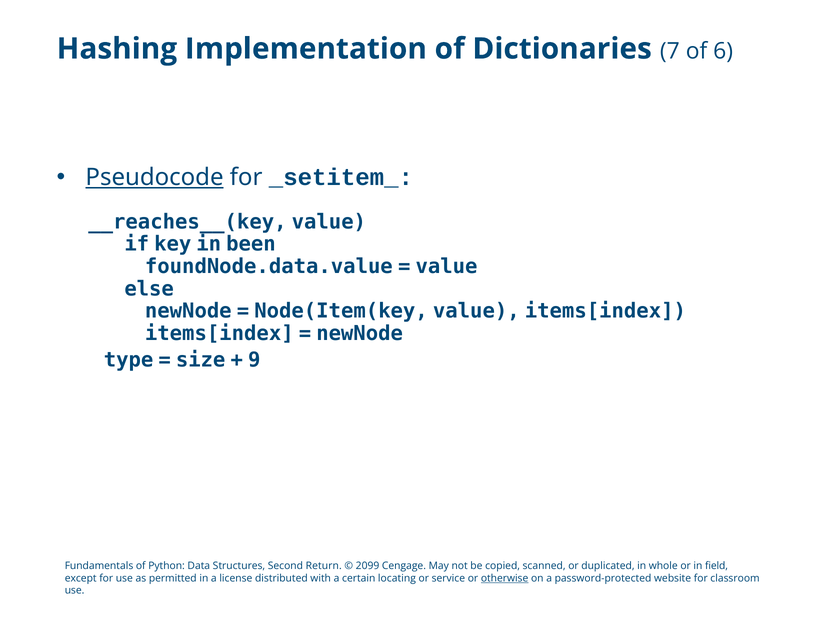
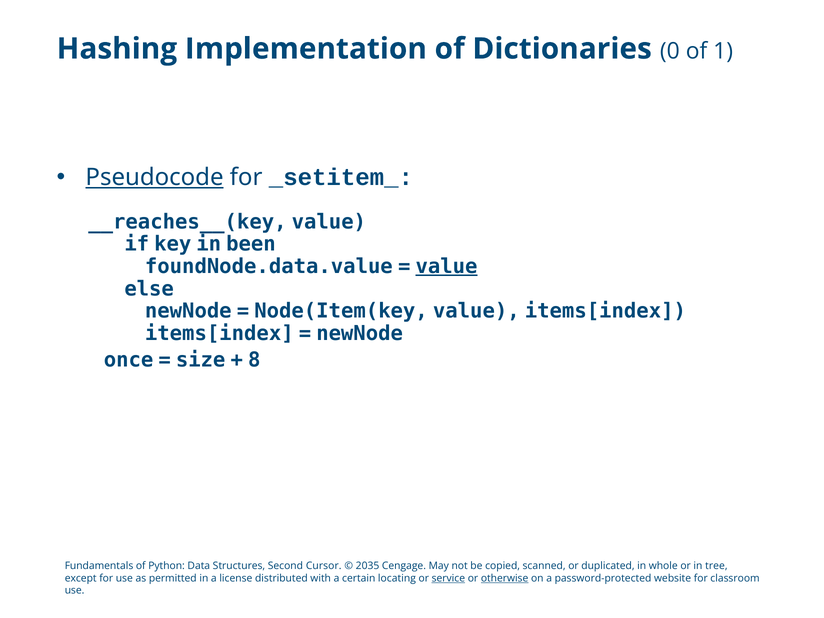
7: 7 -> 0
6: 6 -> 1
value at (447, 266) underline: none -> present
type: type -> once
9: 9 -> 8
Return: Return -> Cursor
2099: 2099 -> 2035
field: field -> tree
service underline: none -> present
